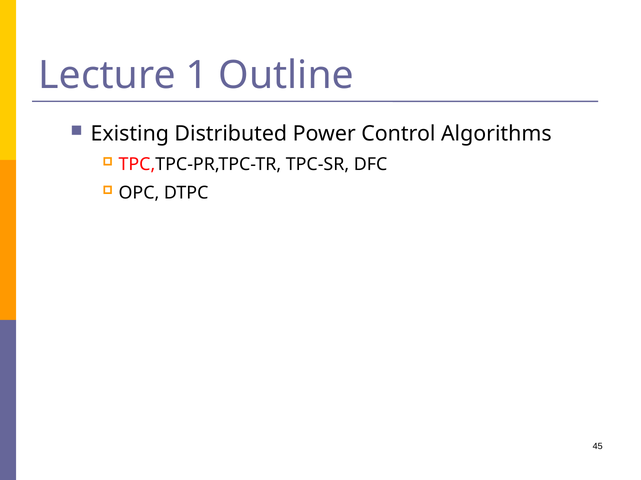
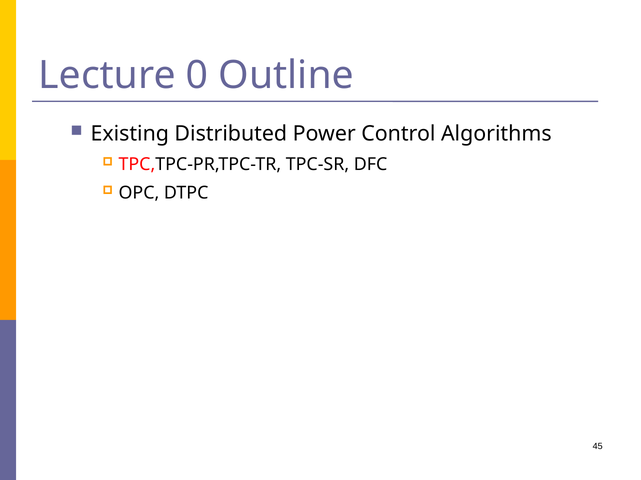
1: 1 -> 0
